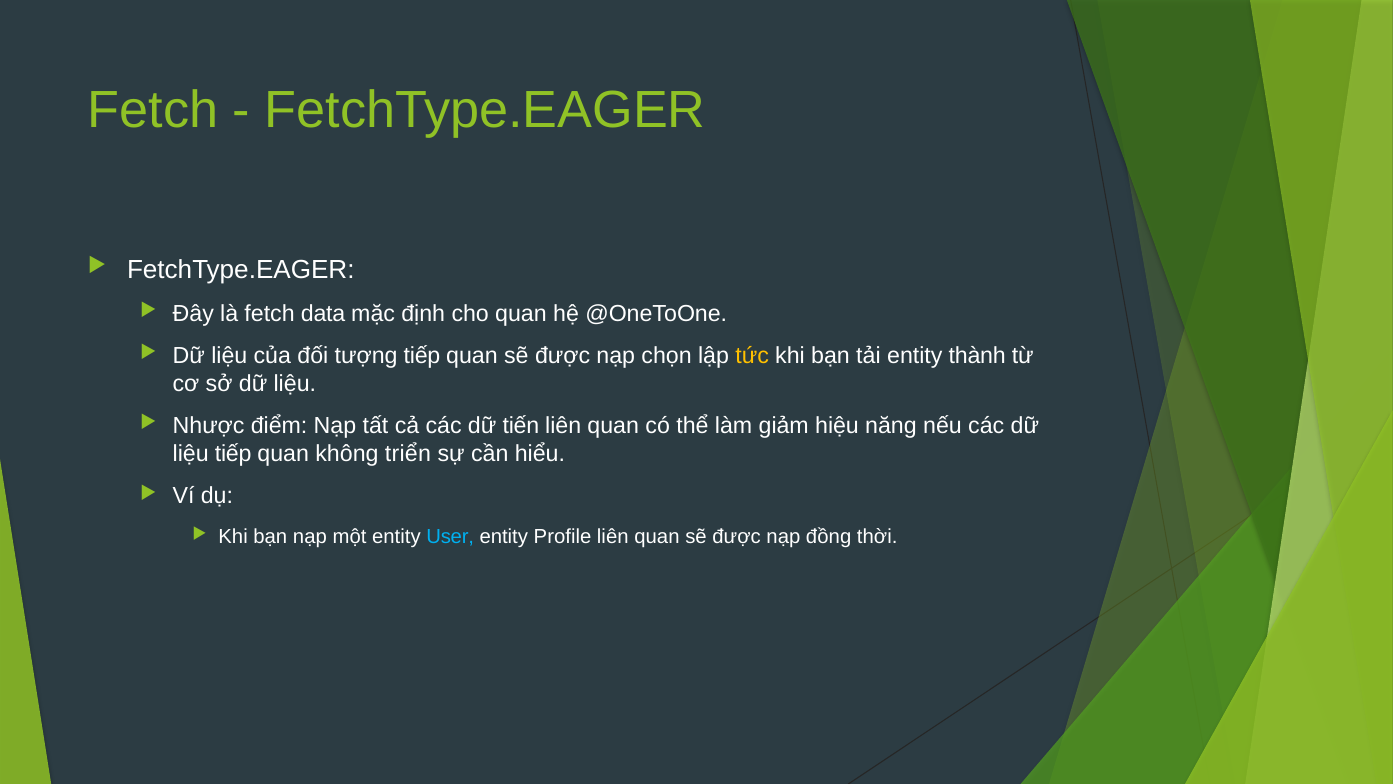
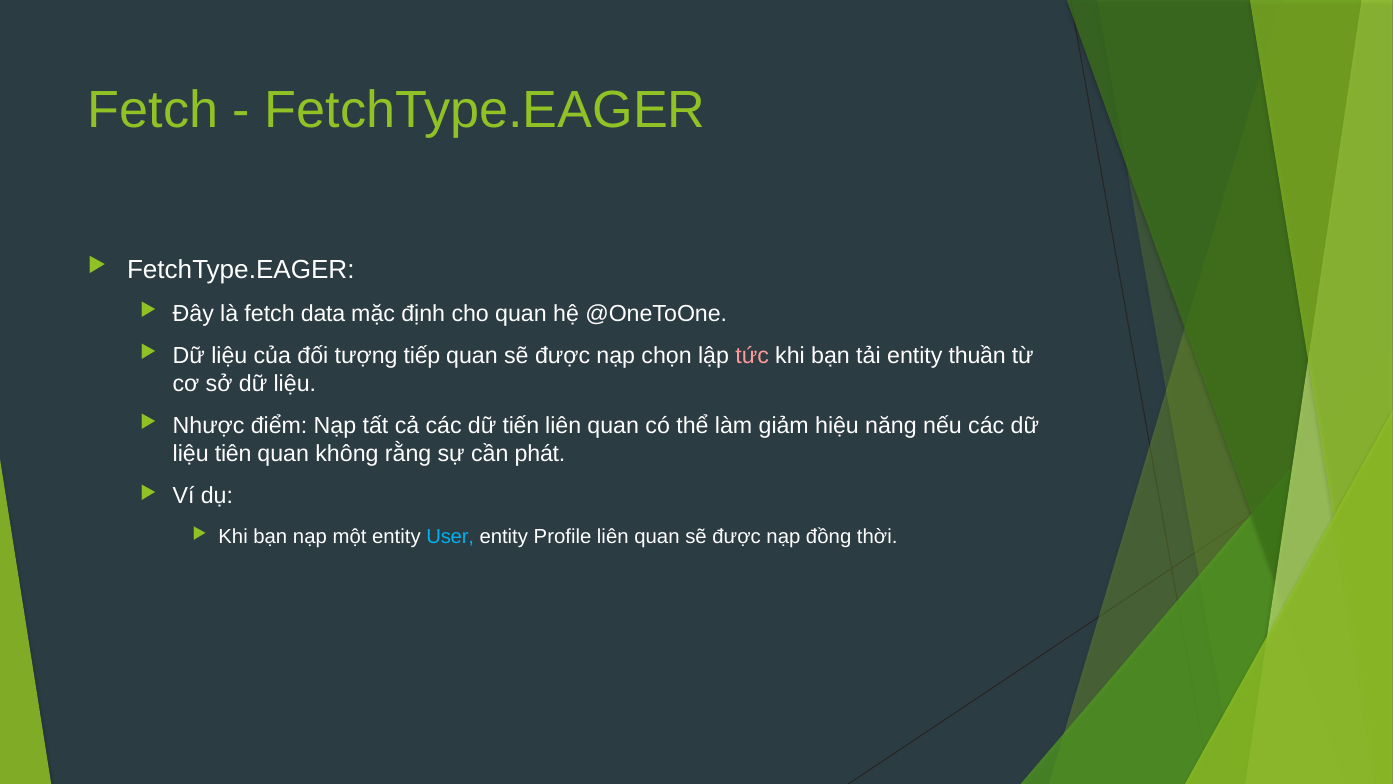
tức colour: yellow -> pink
thành: thành -> thuần
liệu tiếp: tiếp -> tiên
triển: triển -> rằng
hiểu: hiểu -> phát
